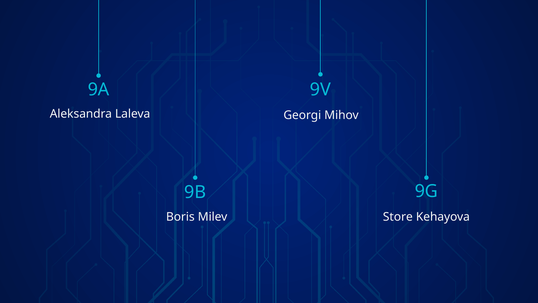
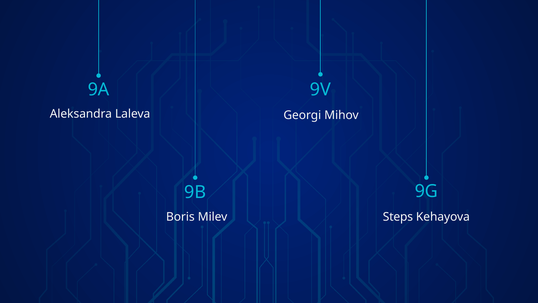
Store: Store -> Steps
